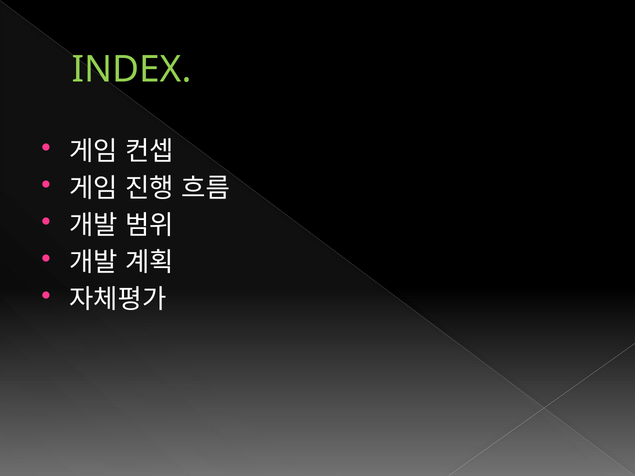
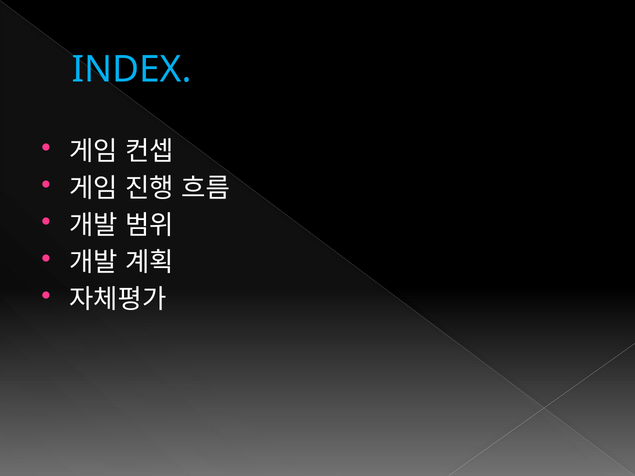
INDEX colour: light green -> light blue
